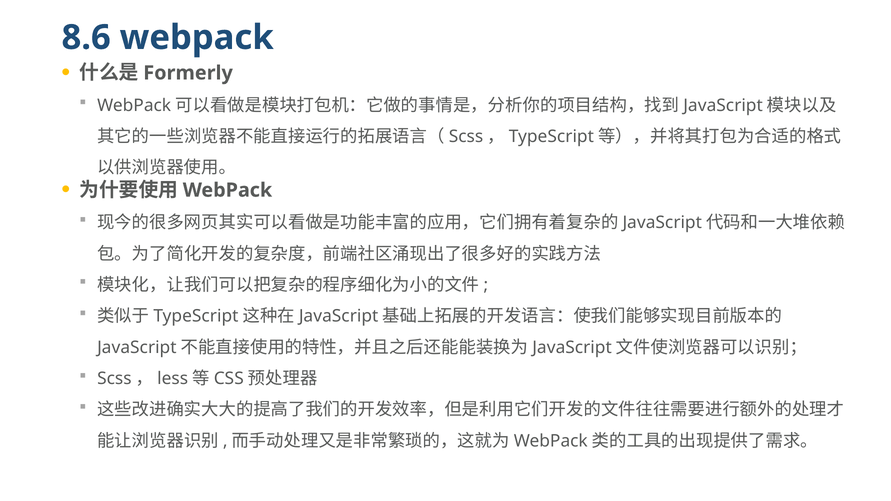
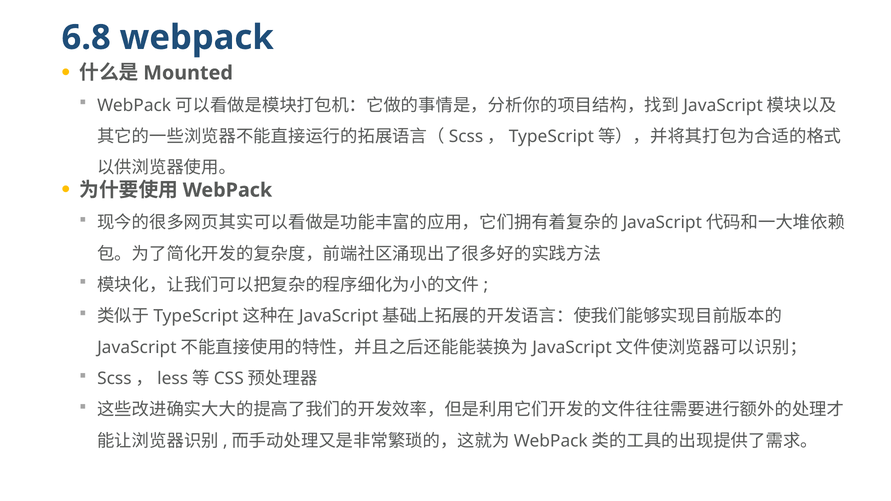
8.6: 8.6 -> 6.8
Formerly: Formerly -> Mounted
